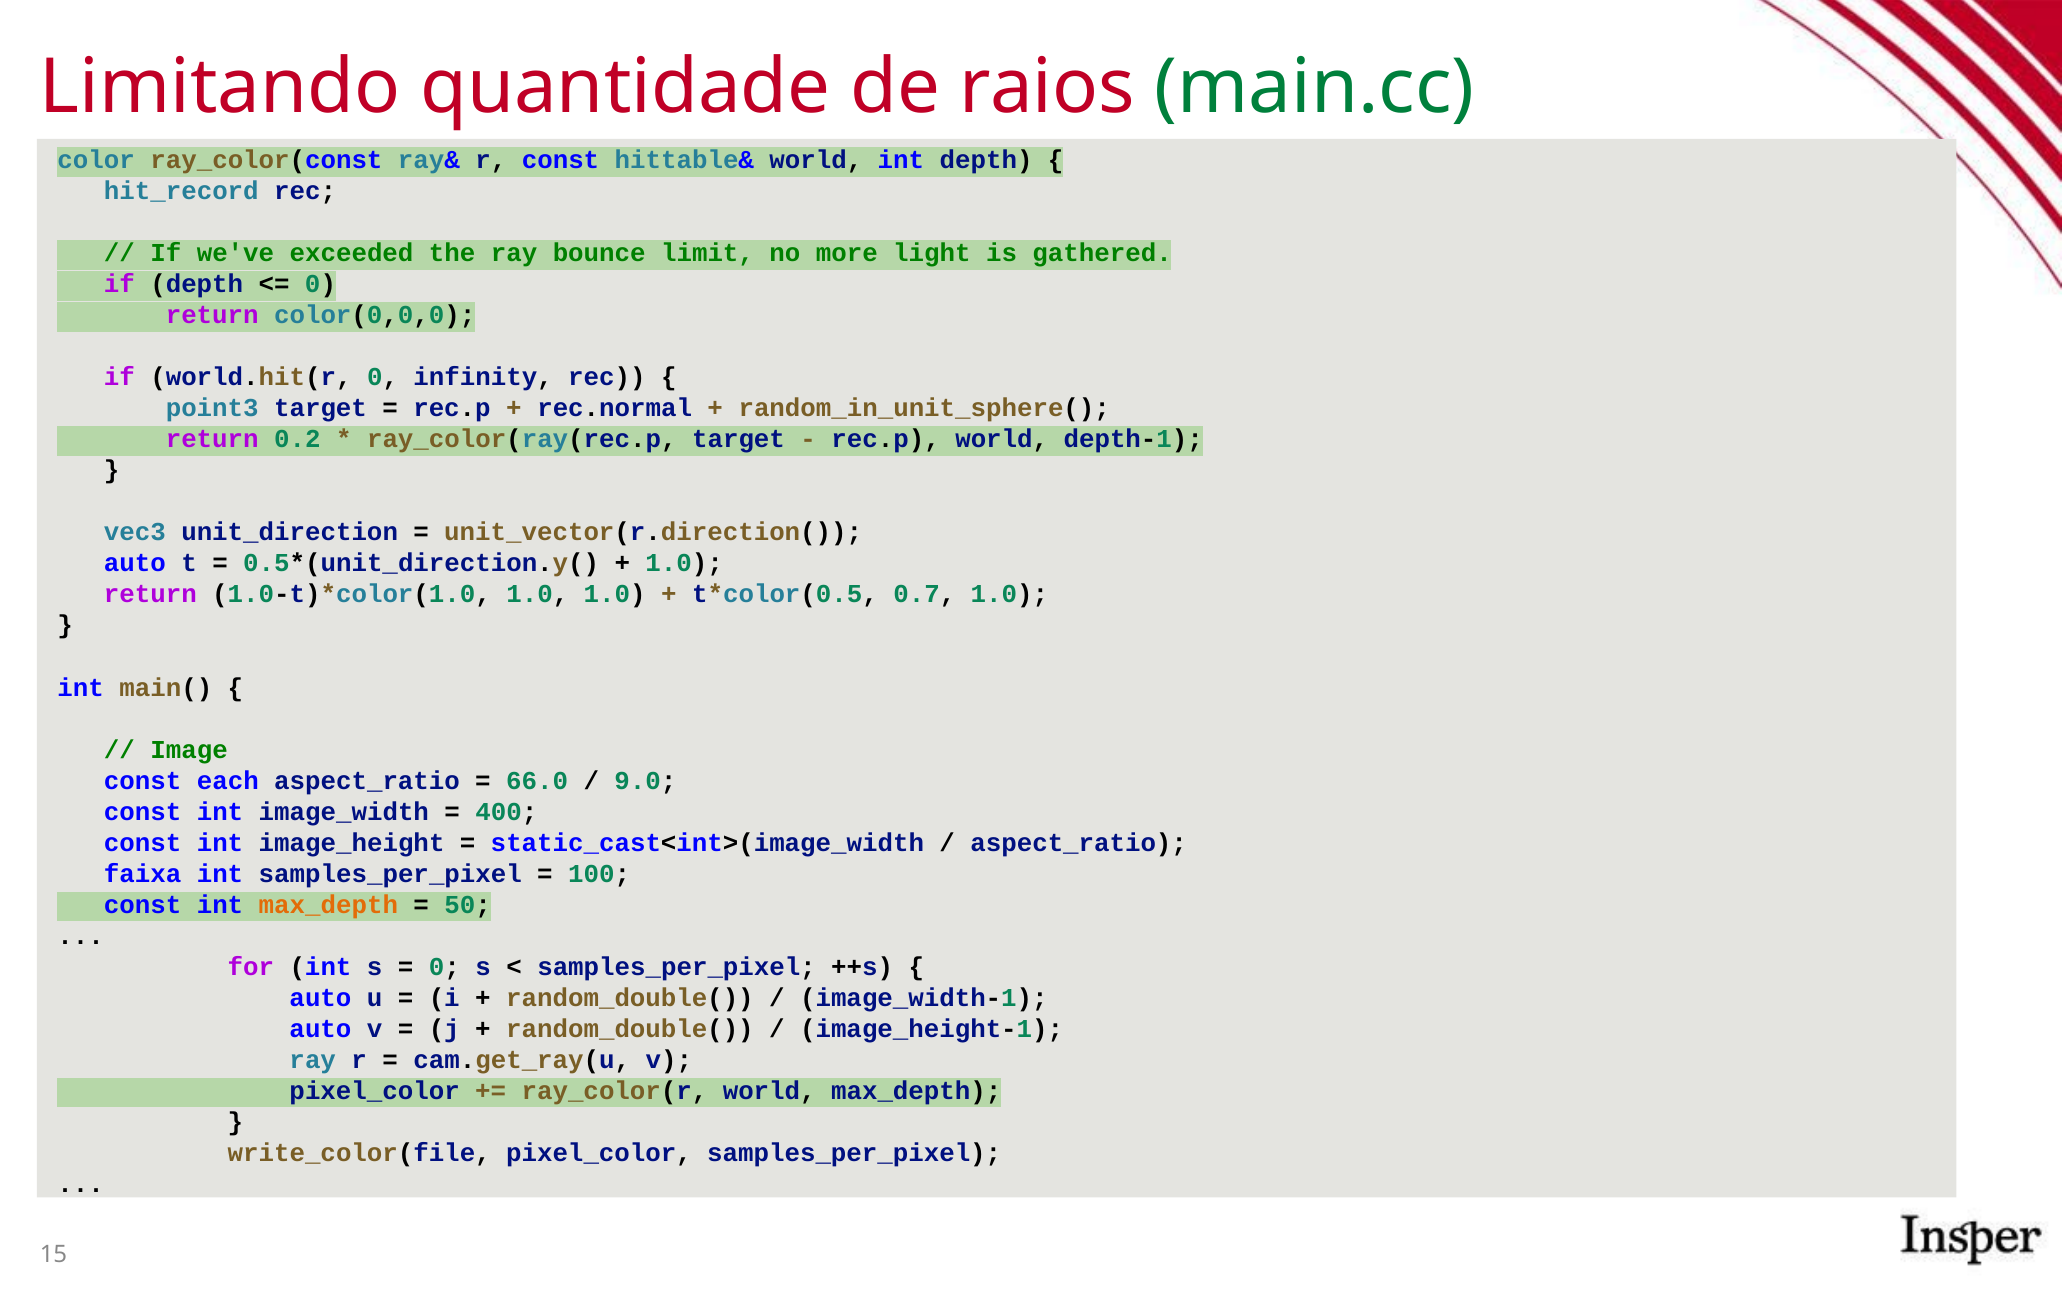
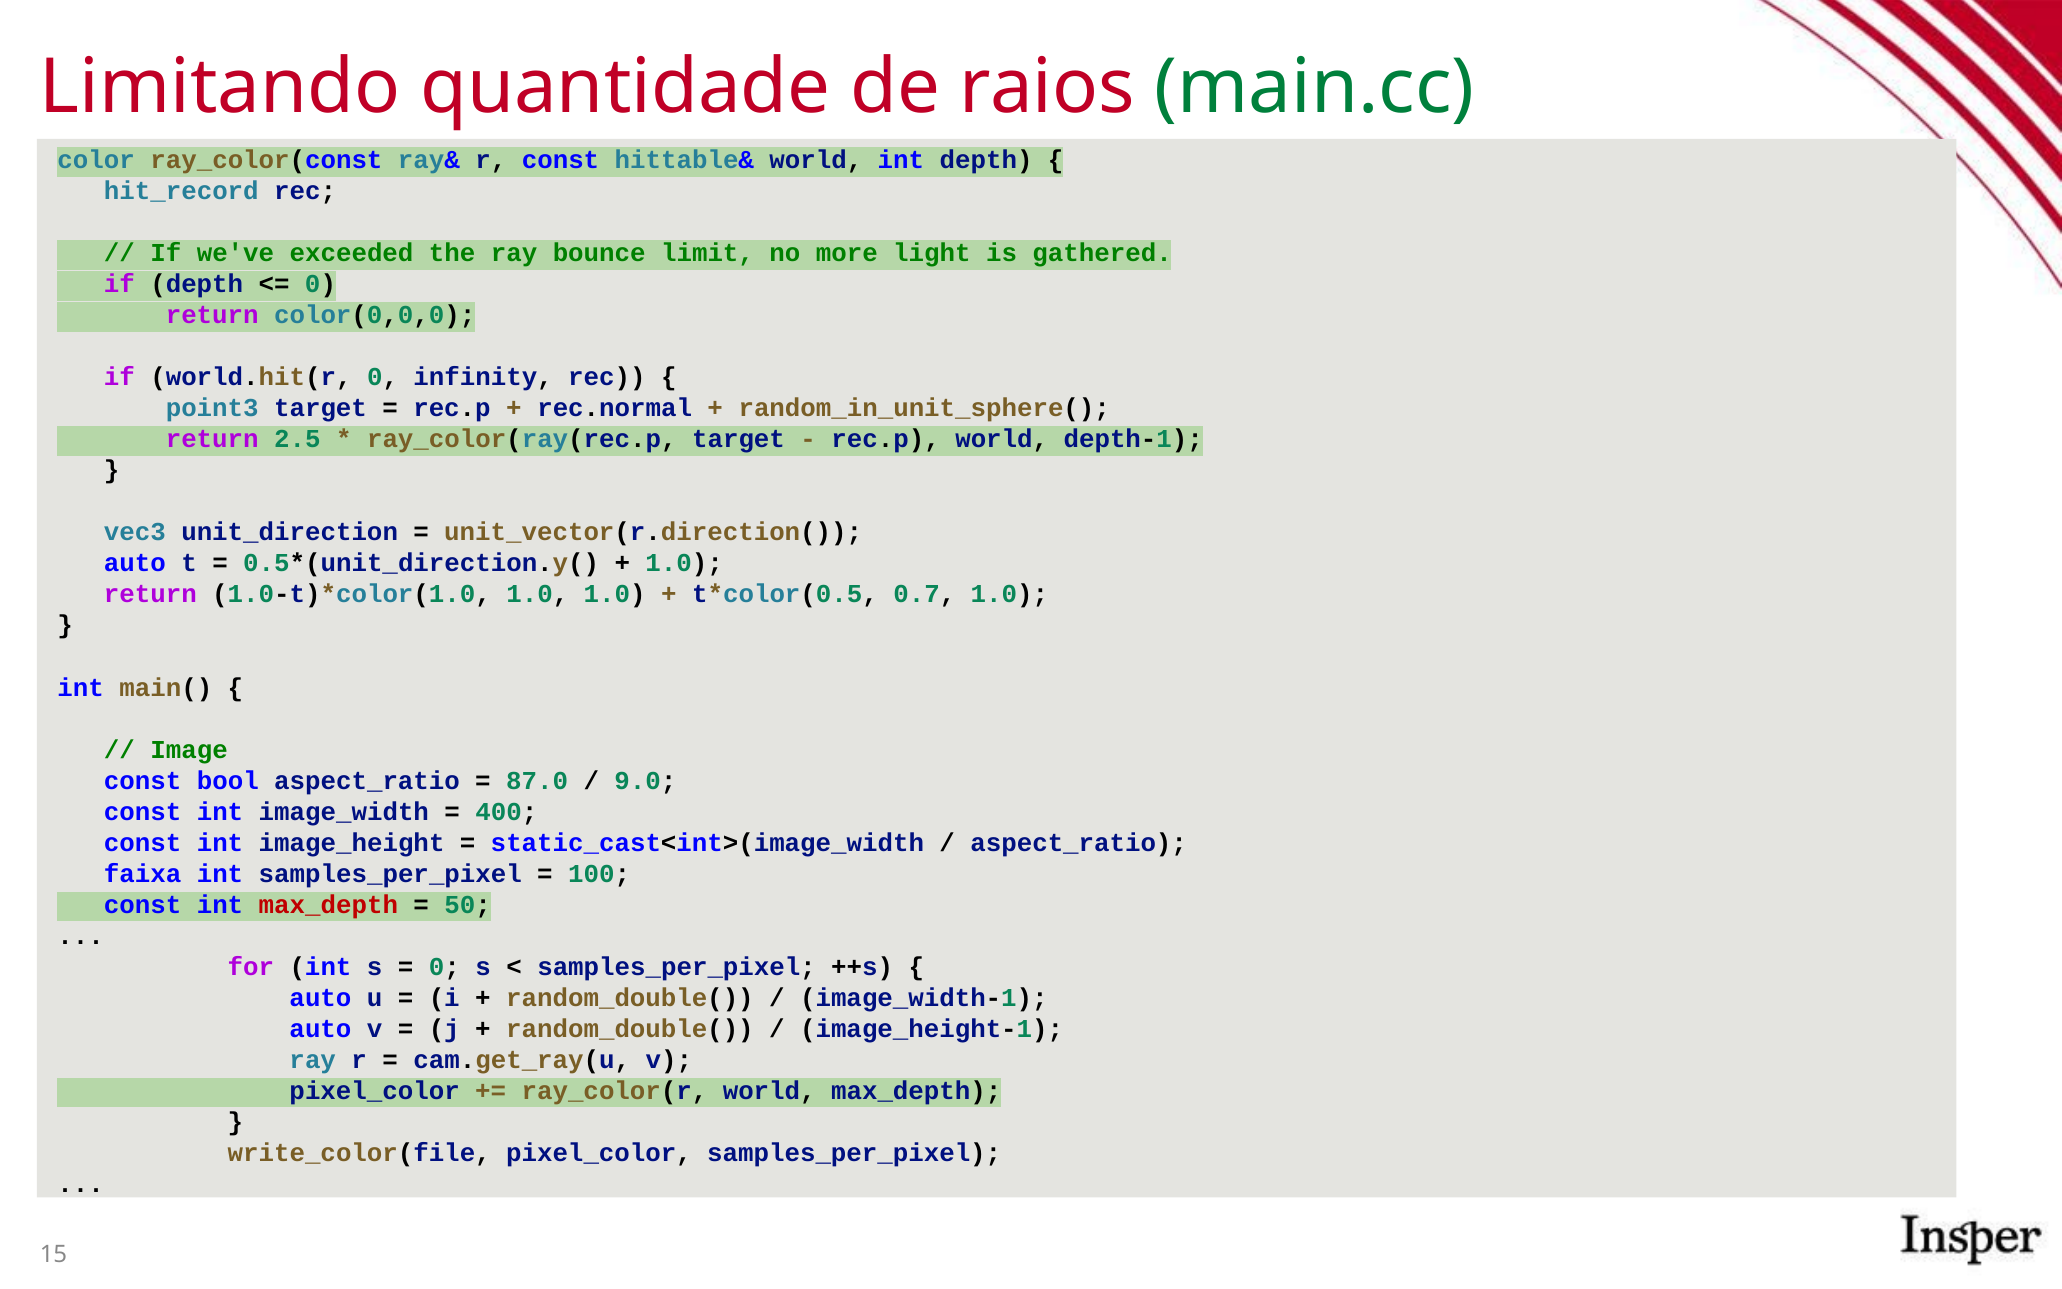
0.2: 0.2 -> 2.5
each: each -> bool
66.0: 66.0 -> 87.0
max_depth at (328, 904) colour: orange -> red
